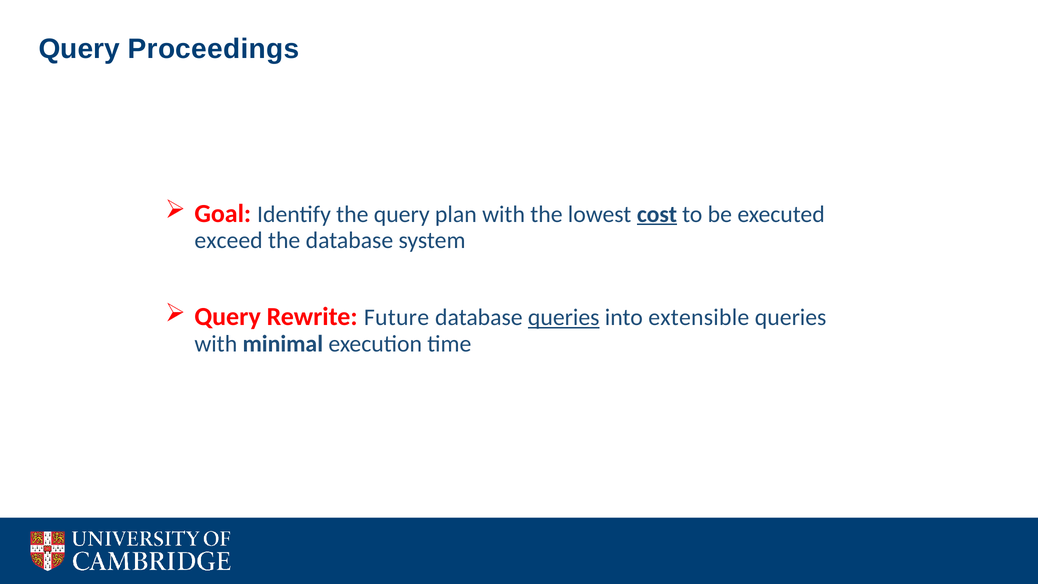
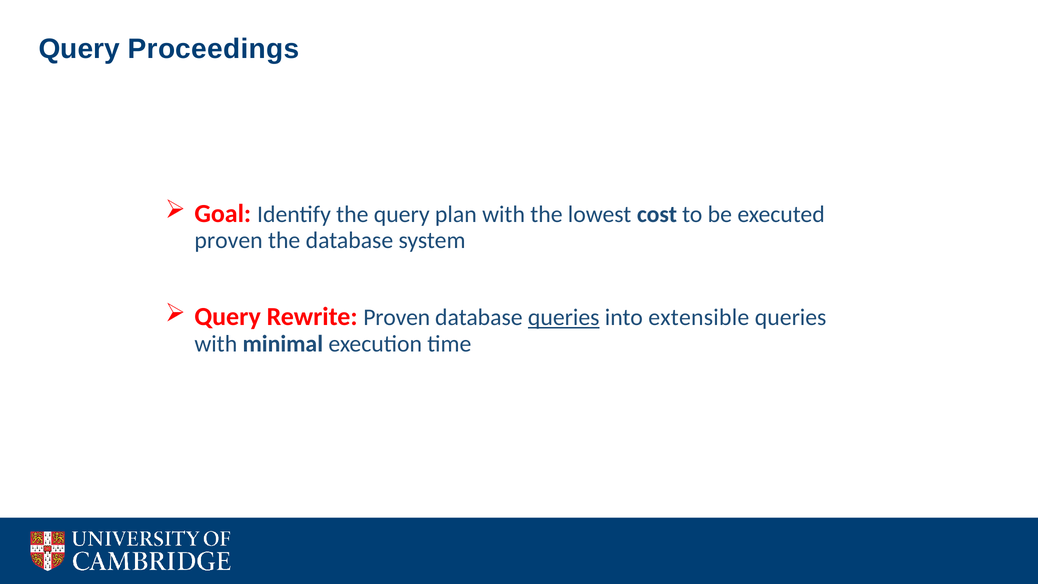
cost underline: present -> none
exceed at (229, 240): exceed -> proven
Rewrite Future: Future -> Proven
